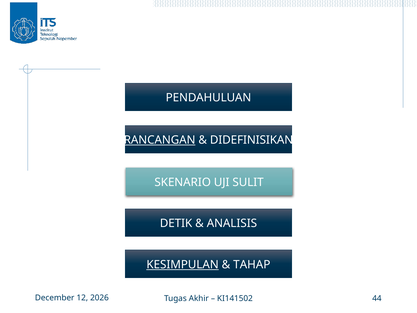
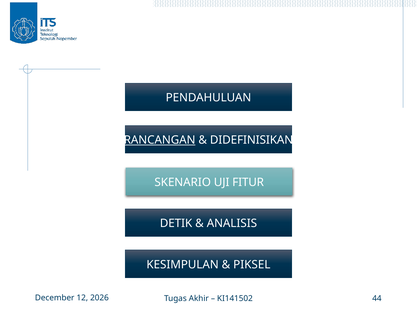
SULIT: SULIT -> FITUR
KESIMPULAN underline: present -> none
TAHAP: TAHAP -> PIKSEL
